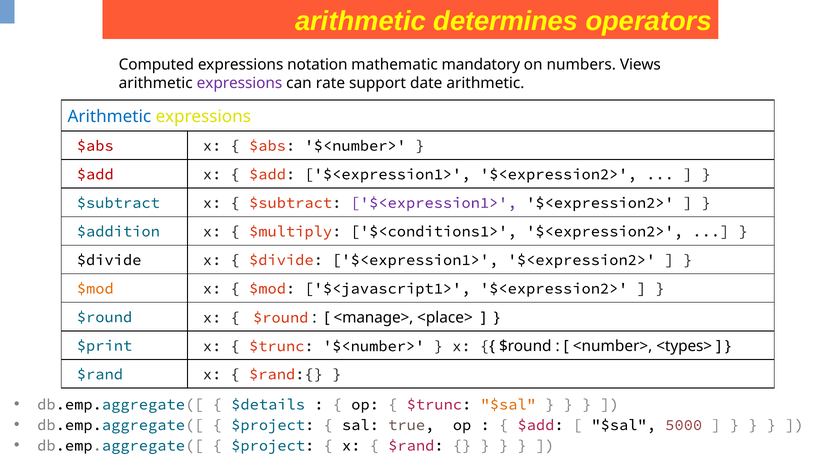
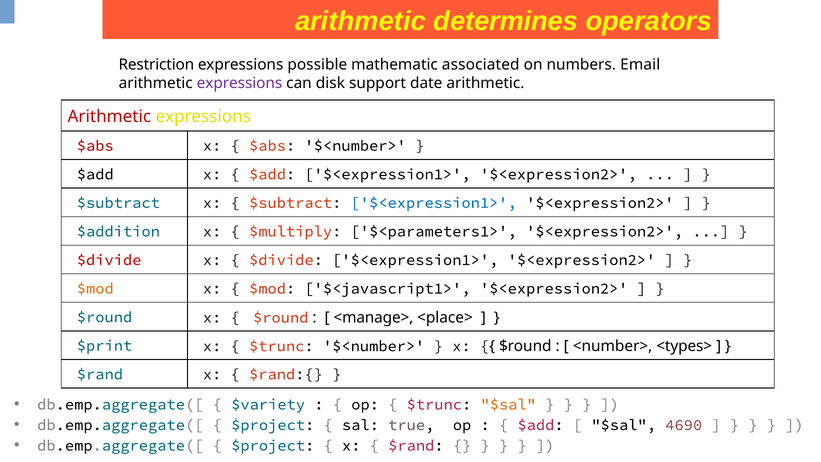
Computed: Computed -> Restriction
notation: notation -> possible
mandatory: mandatory -> associated
Views: Views -> Email
rate: rate -> disk
Arithmetic at (109, 116) colour: blue -> red
$add at (95, 174) colour: red -> black
$<expression1> at (434, 203) colour: purple -> blue
$<conditions1>: $<conditions1> -> $<parameters1>
$divide at (109, 260) colour: black -> red
$details: $details -> $variety
5000: 5000 -> 4690
